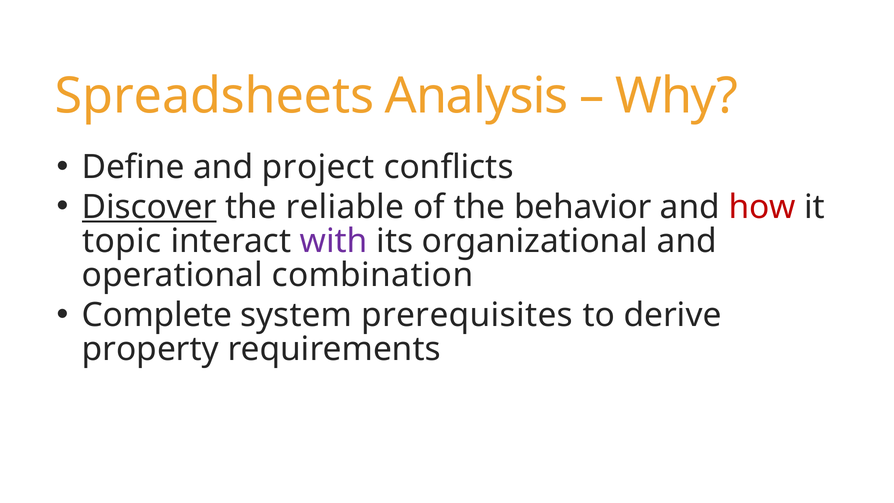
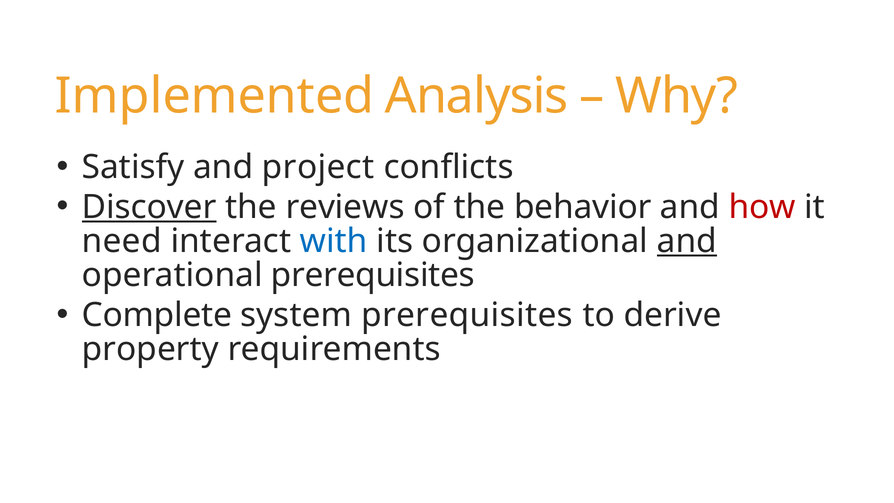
Spreadsheets: Spreadsheets -> Implemented
Define: Define -> Satisfy
reliable: reliable -> reviews
topic: topic -> need
with colour: purple -> blue
and at (687, 241) underline: none -> present
operational combination: combination -> prerequisites
